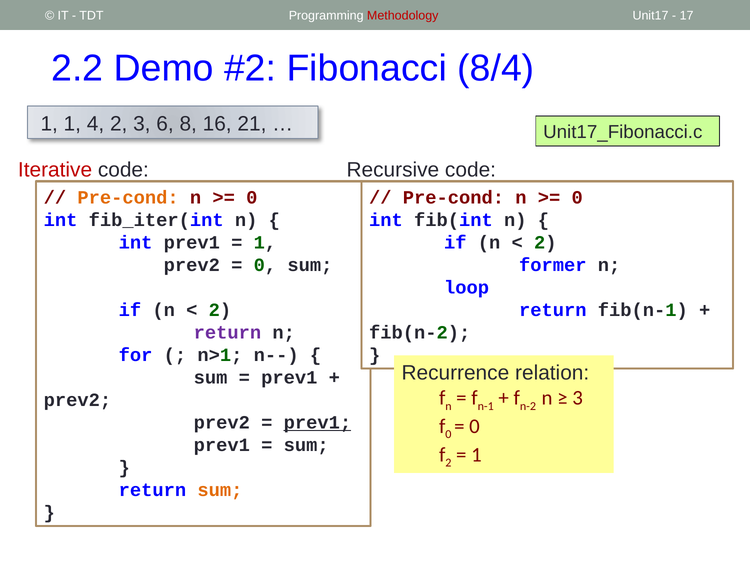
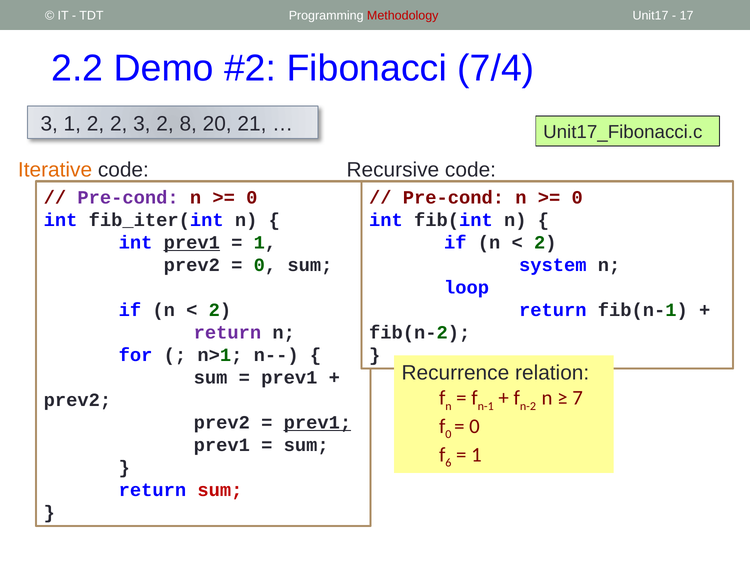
8/4: 8/4 -> 7/4
1 at (49, 124): 1 -> 3
1 4: 4 -> 2
3 6: 6 -> 2
16: 16 -> 20
Iterative colour: red -> orange
Pre-cond at (128, 198) colour: orange -> purple
prev1 at (192, 243) underline: none -> present
former: former -> system
3 at (578, 398): 3 -> 7
2 at (448, 463): 2 -> 6
sum at (220, 490) colour: orange -> red
